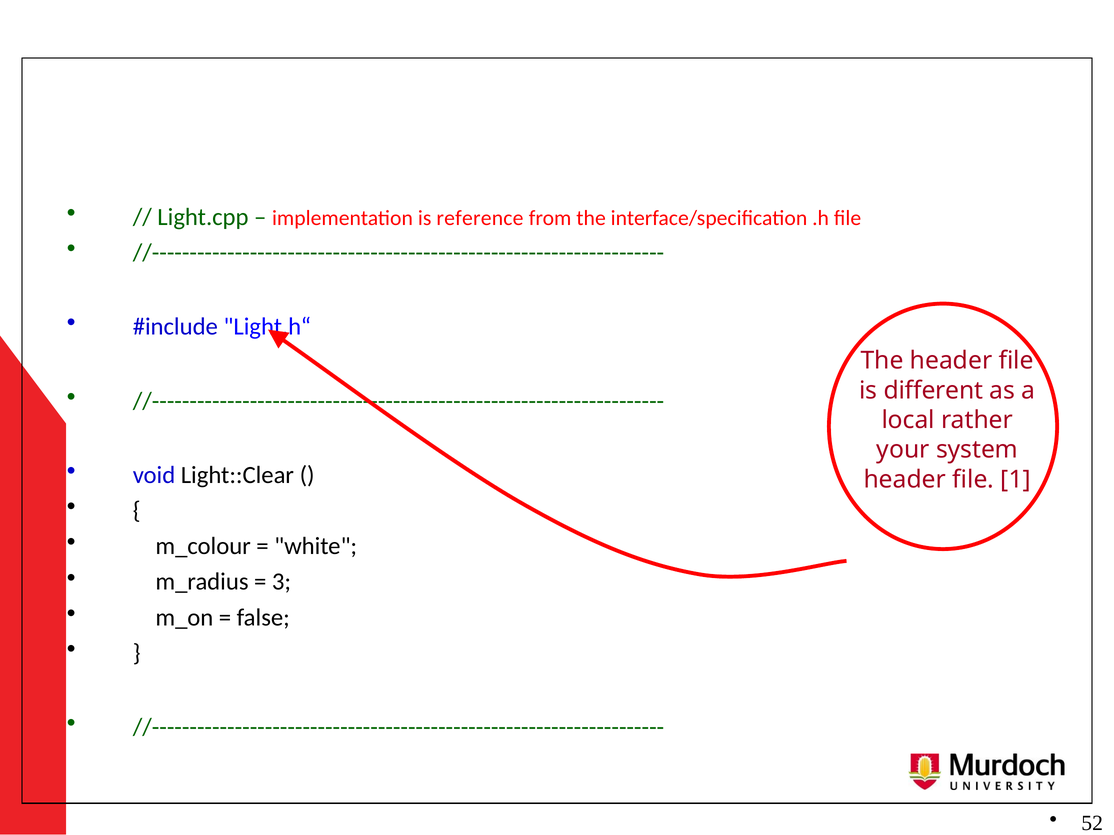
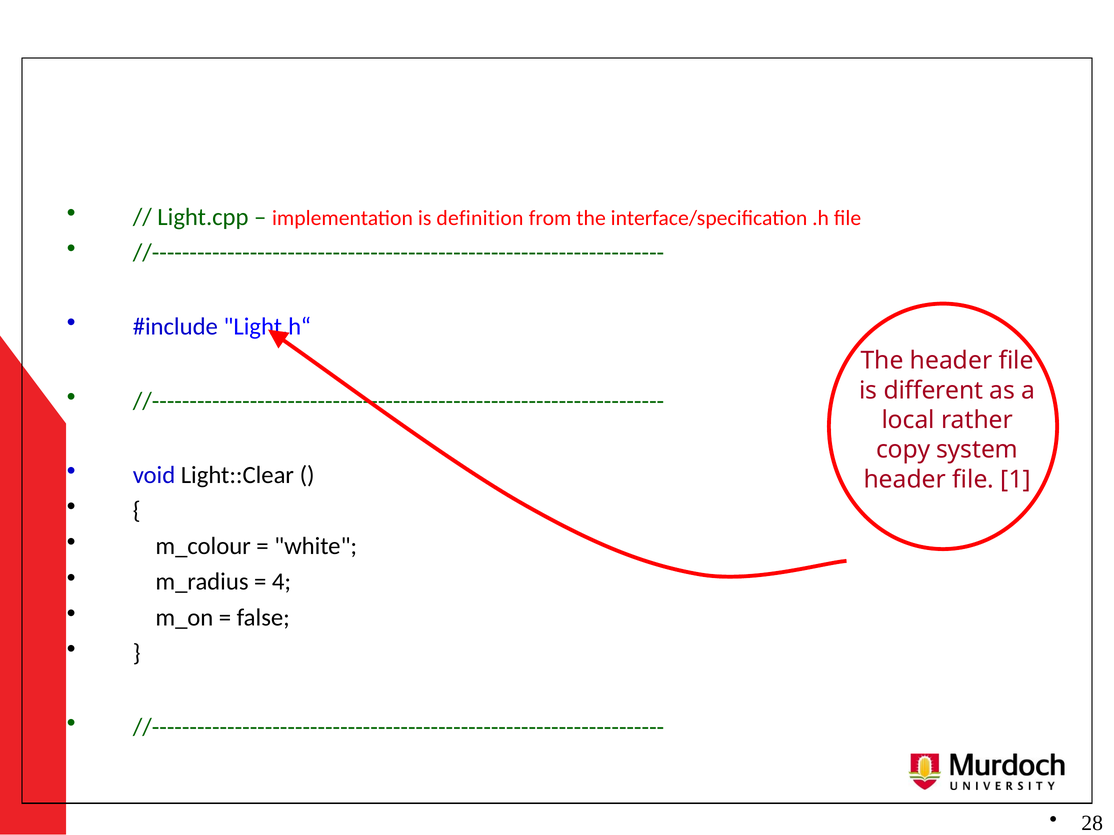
reference: reference -> definition
your: your -> copy
3: 3 -> 4
52: 52 -> 28
